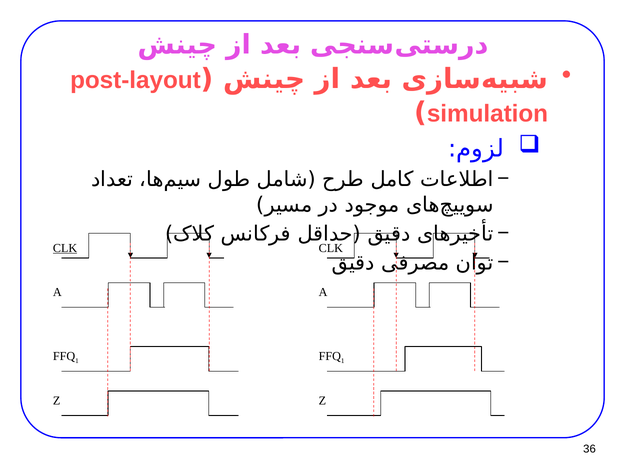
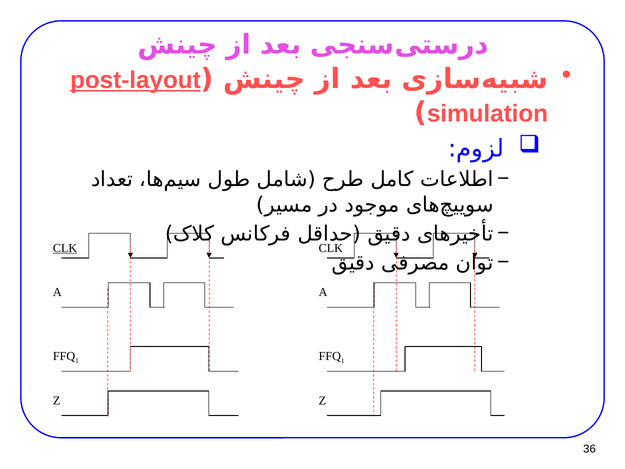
post-layout underline: none -> present
